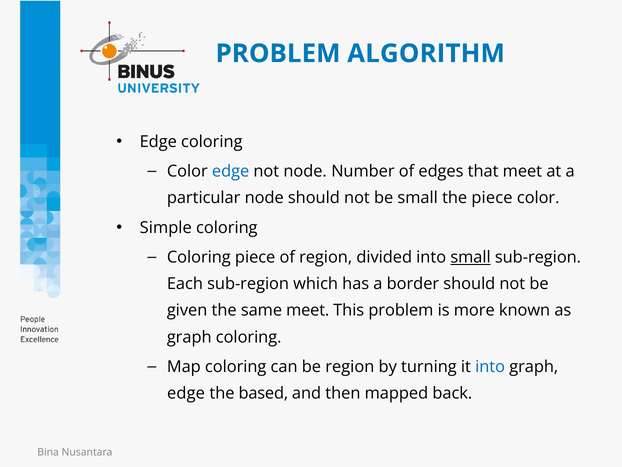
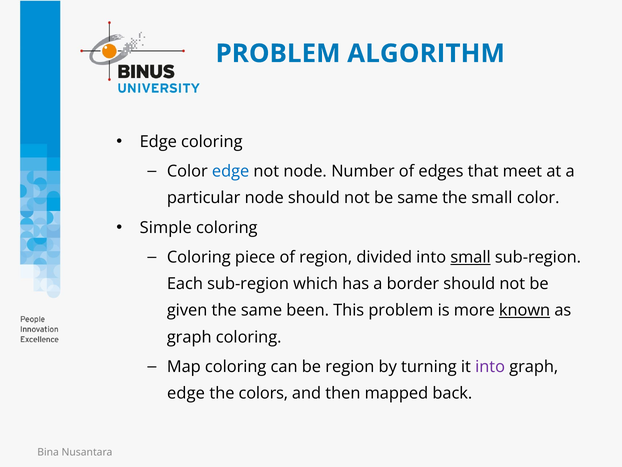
be small: small -> same
the piece: piece -> small
same meet: meet -> been
known underline: none -> present
into at (490, 366) colour: blue -> purple
based: based -> colors
